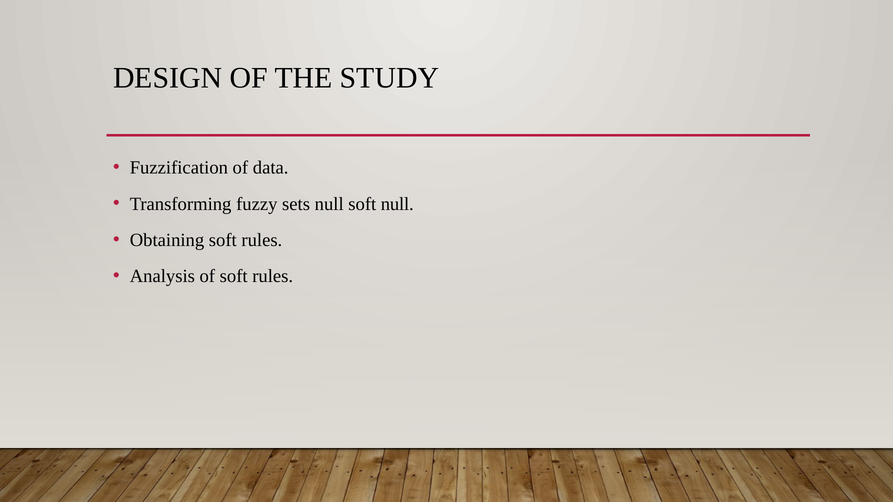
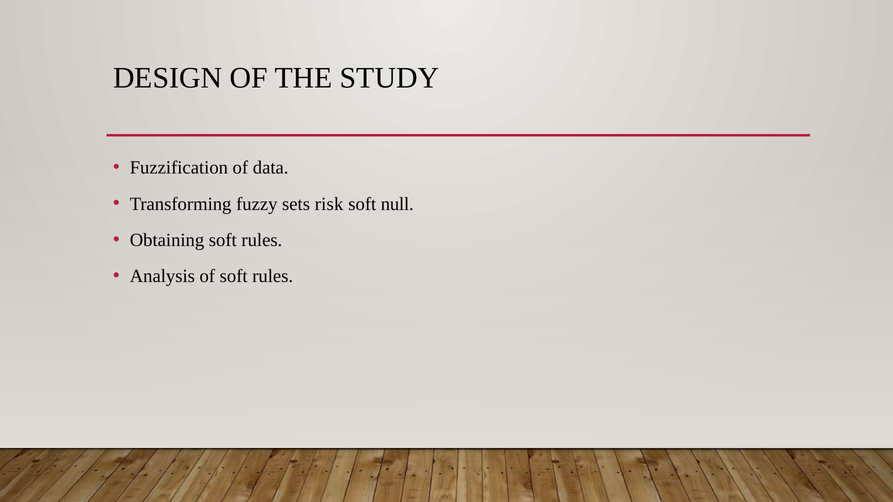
sets null: null -> risk
